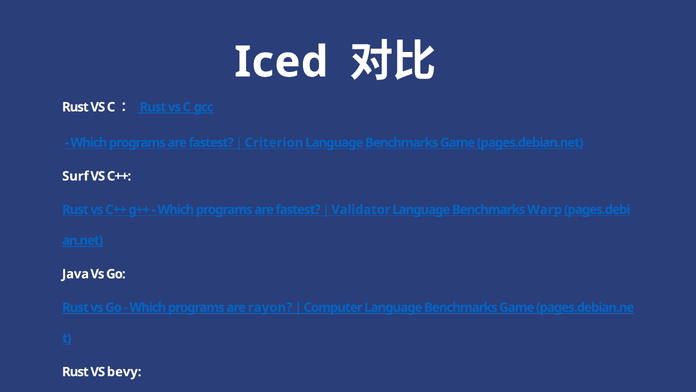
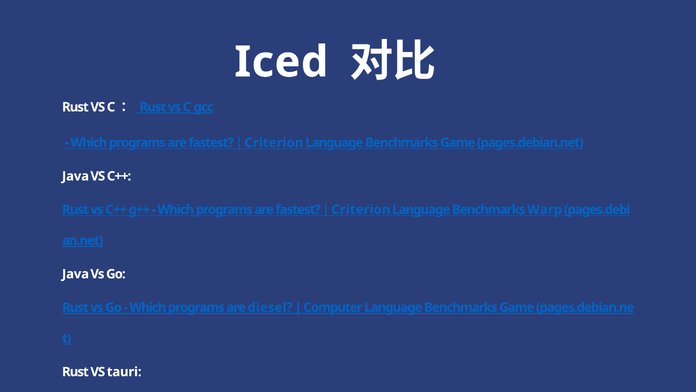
Surf at (75, 176): Surf -> Java
Validator at (361, 209): Validator -> Criterion
rayon: rayon -> diesel
bevy: bevy -> tauri
